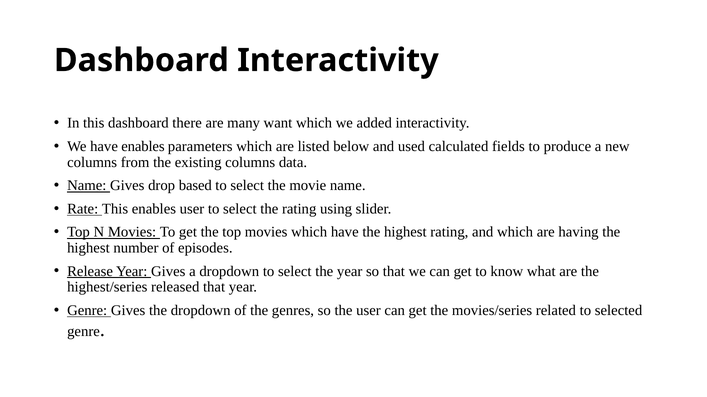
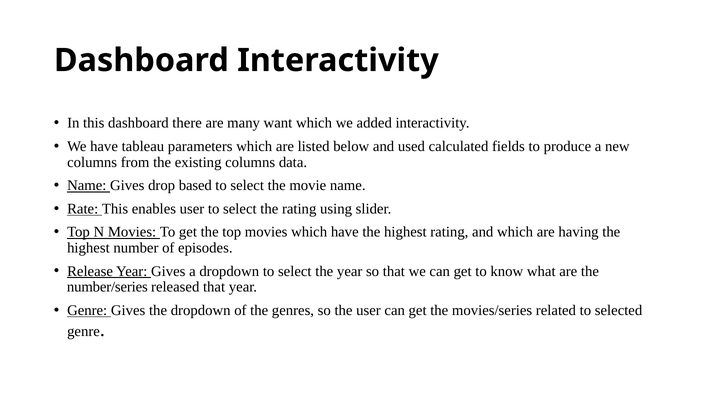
have enables: enables -> tableau
highest/series: highest/series -> number/series
